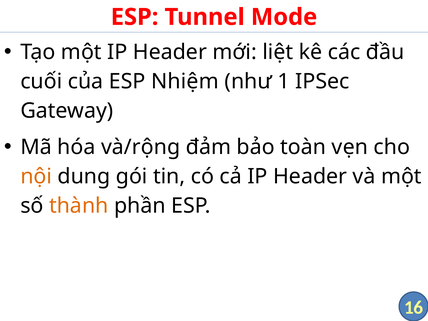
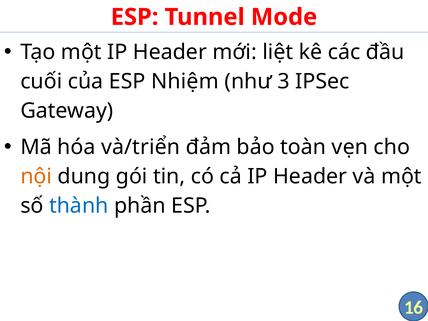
1: 1 -> 3
và/rộng: và/rộng -> và/triển
thành colour: orange -> blue
